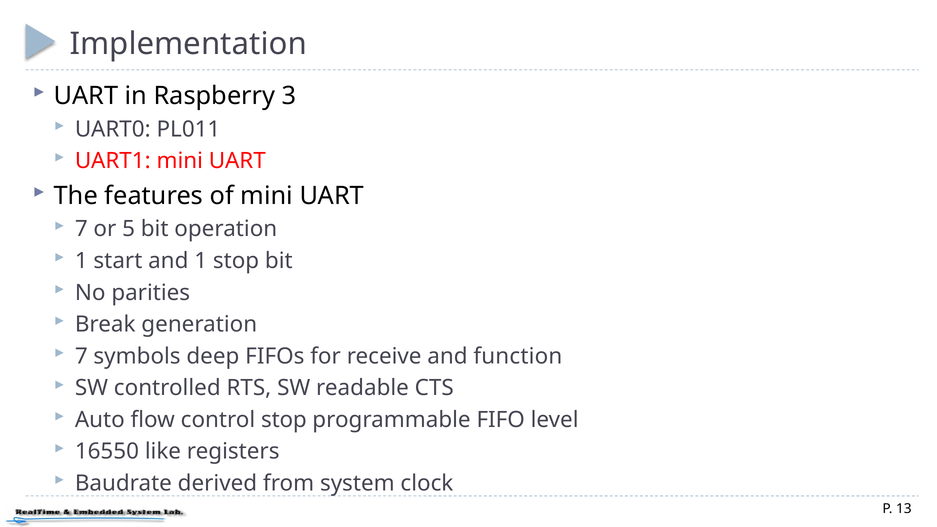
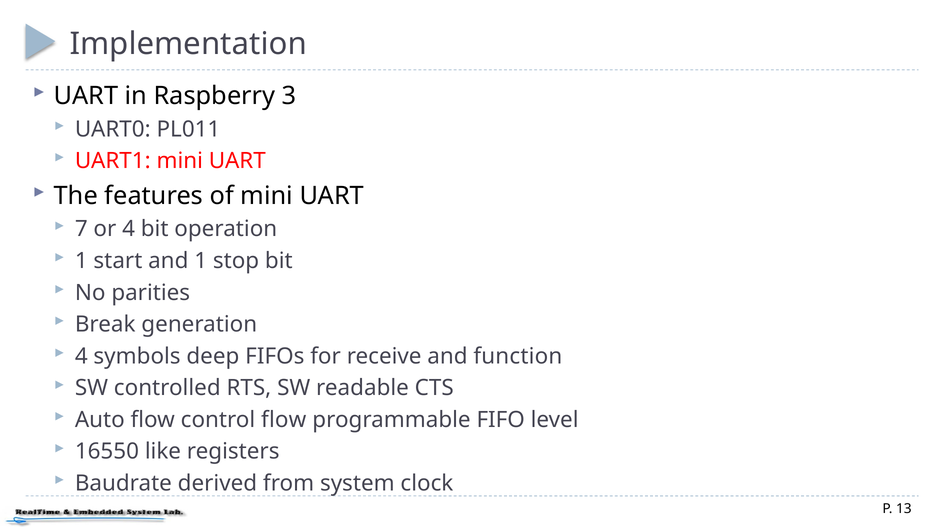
or 5: 5 -> 4
7 at (81, 356): 7 -> 4
control stop: stop -> flow
